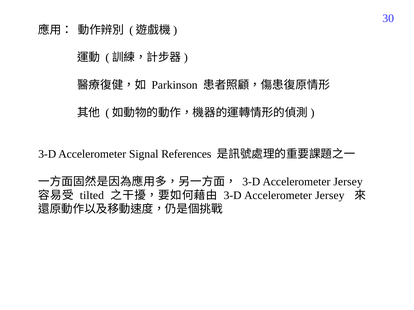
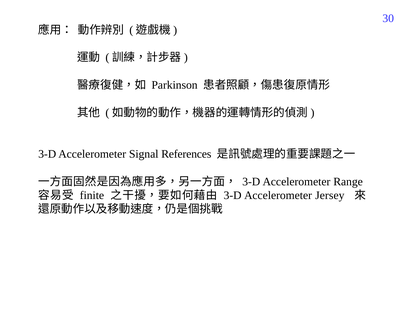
Jersey at (348, 182): Jersey -> Range
tilted: tilted -> finite
